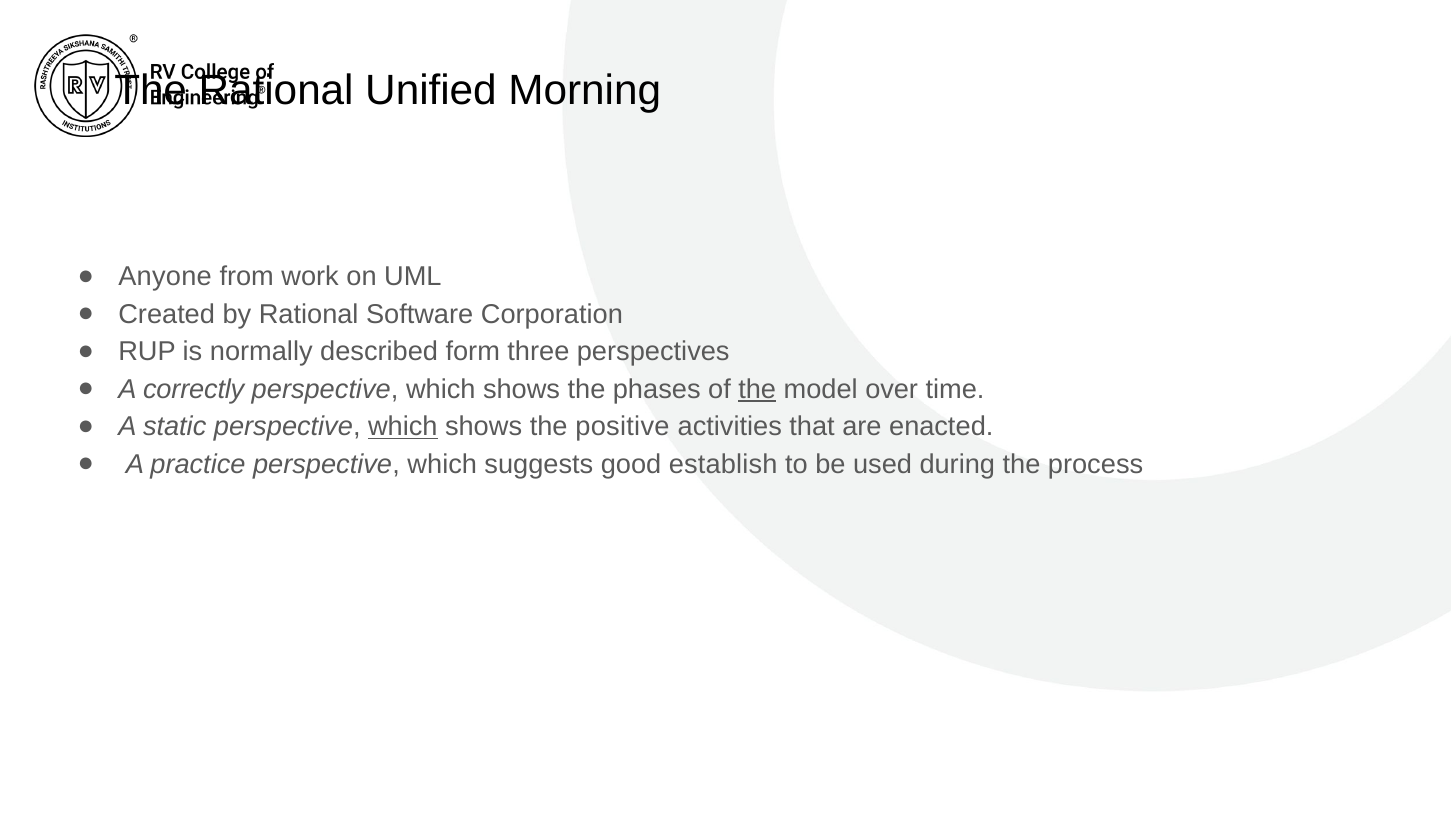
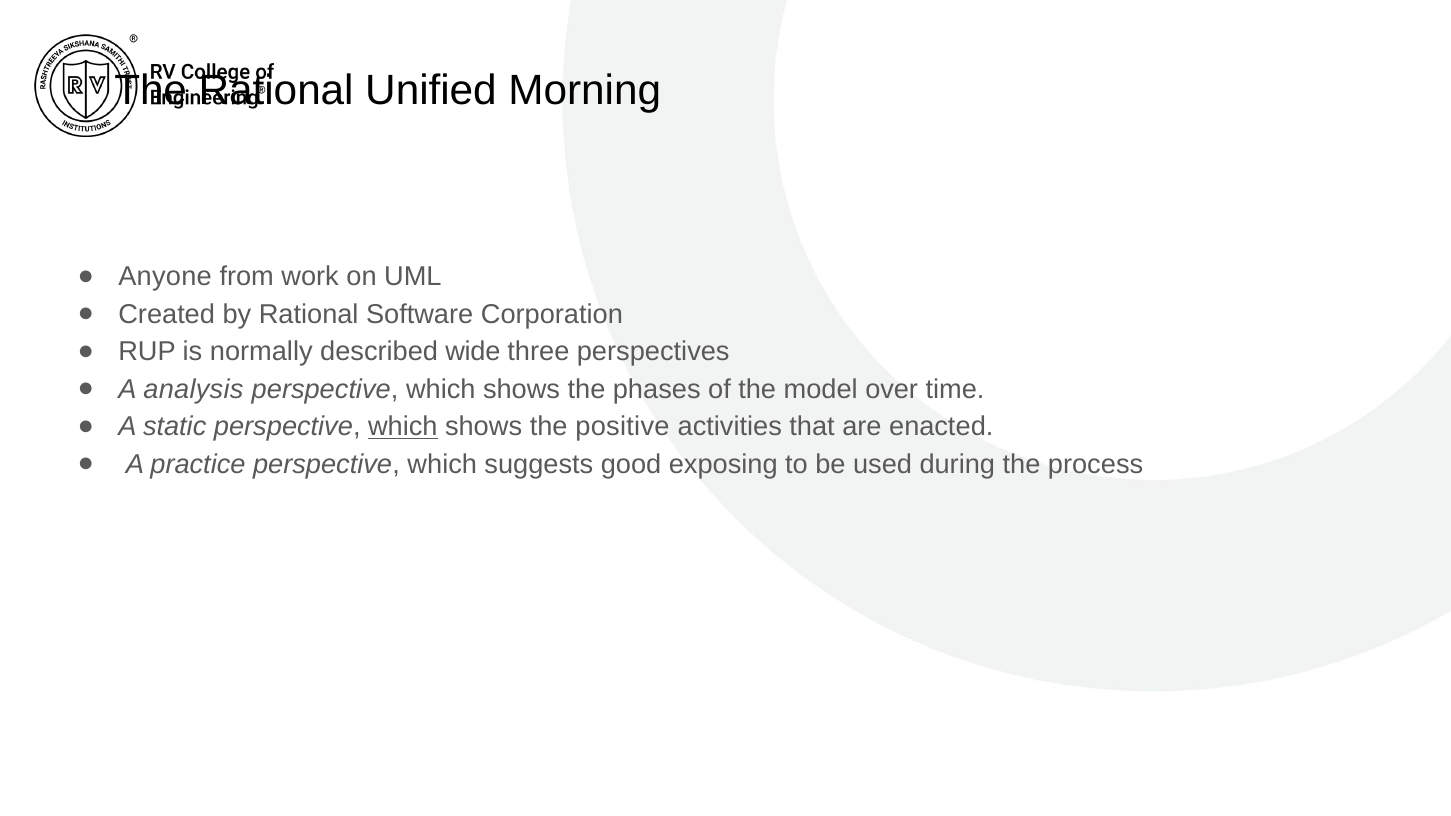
form: form -> wide
correctly: correctly -> analysis
the at (757, 389) underline: present -> none
establish: establish -> exposing
